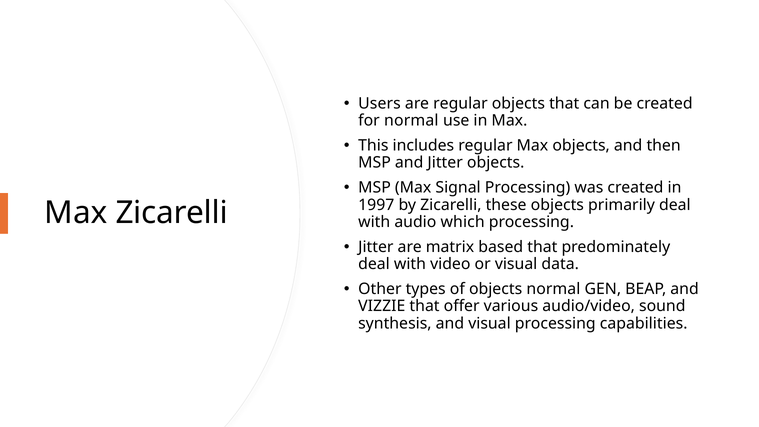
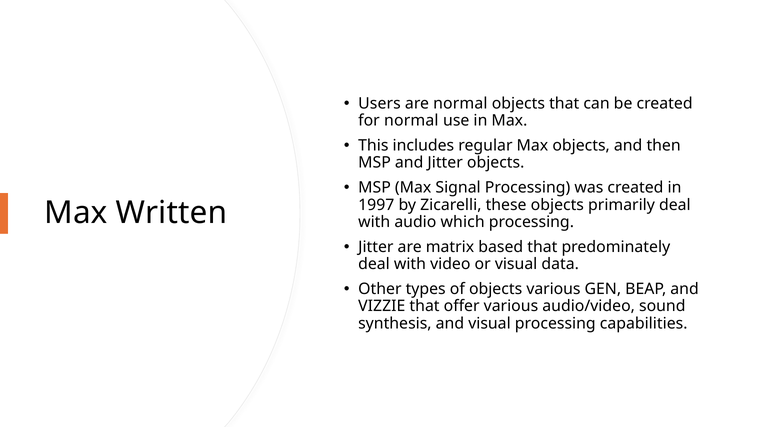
are regular: regular -> normal
Max Zicarelli: Zicarelli -> Written
objects normal: normal -> various
